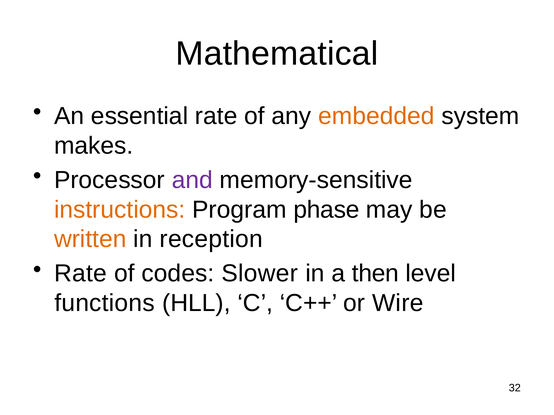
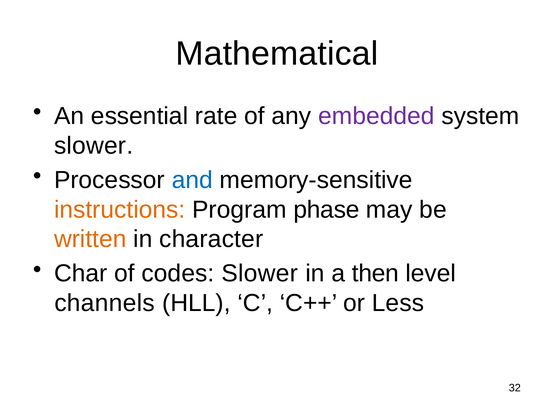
embedded colour: orange -> purple
makes at (94, 146): makes -> slower
and colour: purple -> blue
reception: reception -> character
Rate at (81, 274): Rate -> Char
functions: functions -> channels
Wire: Wire -> Less
